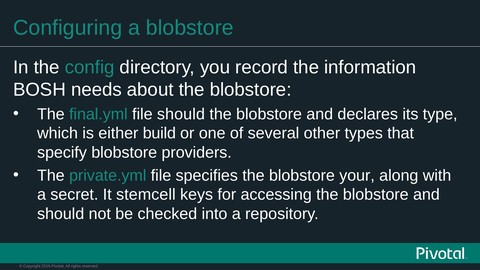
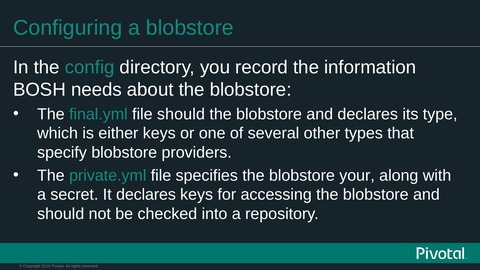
either build: build -> keys
It stemcell: stemcell -> declares
